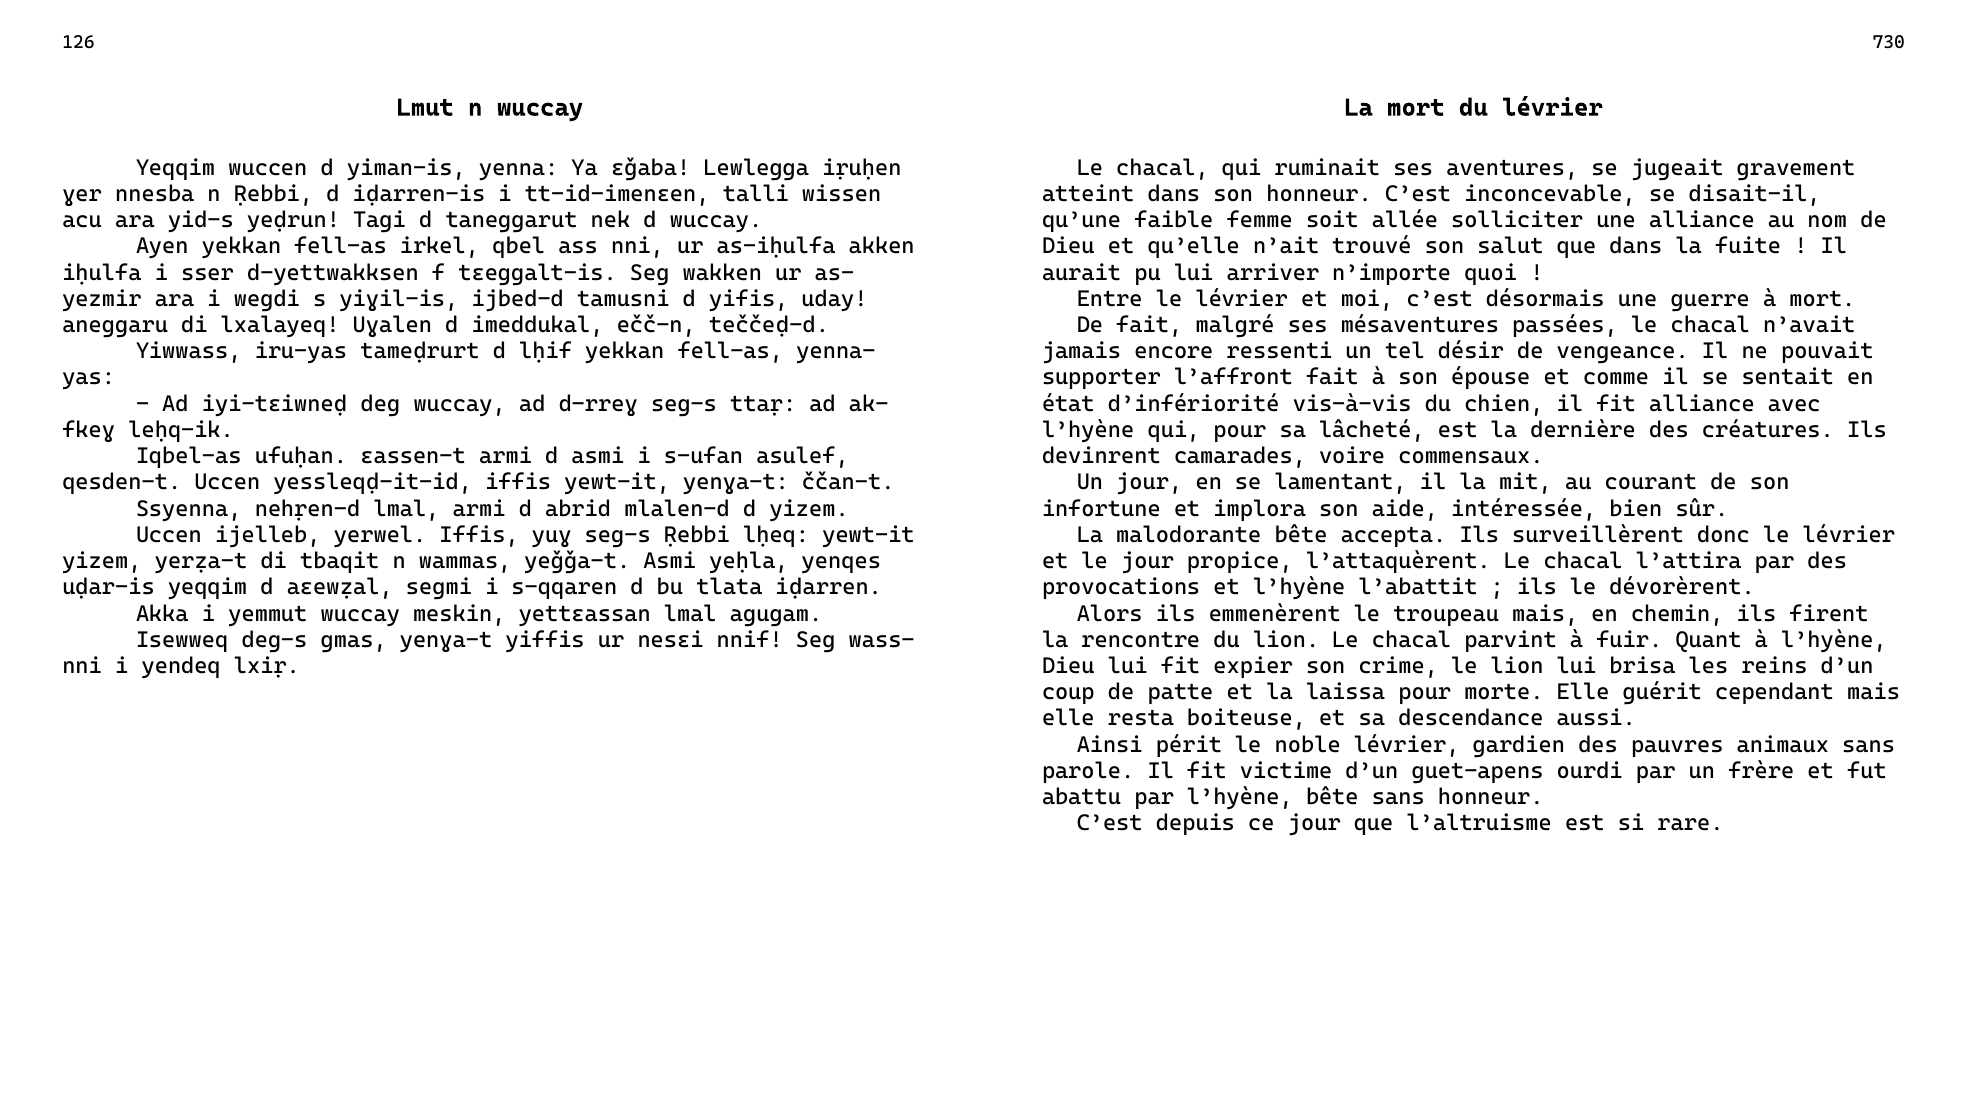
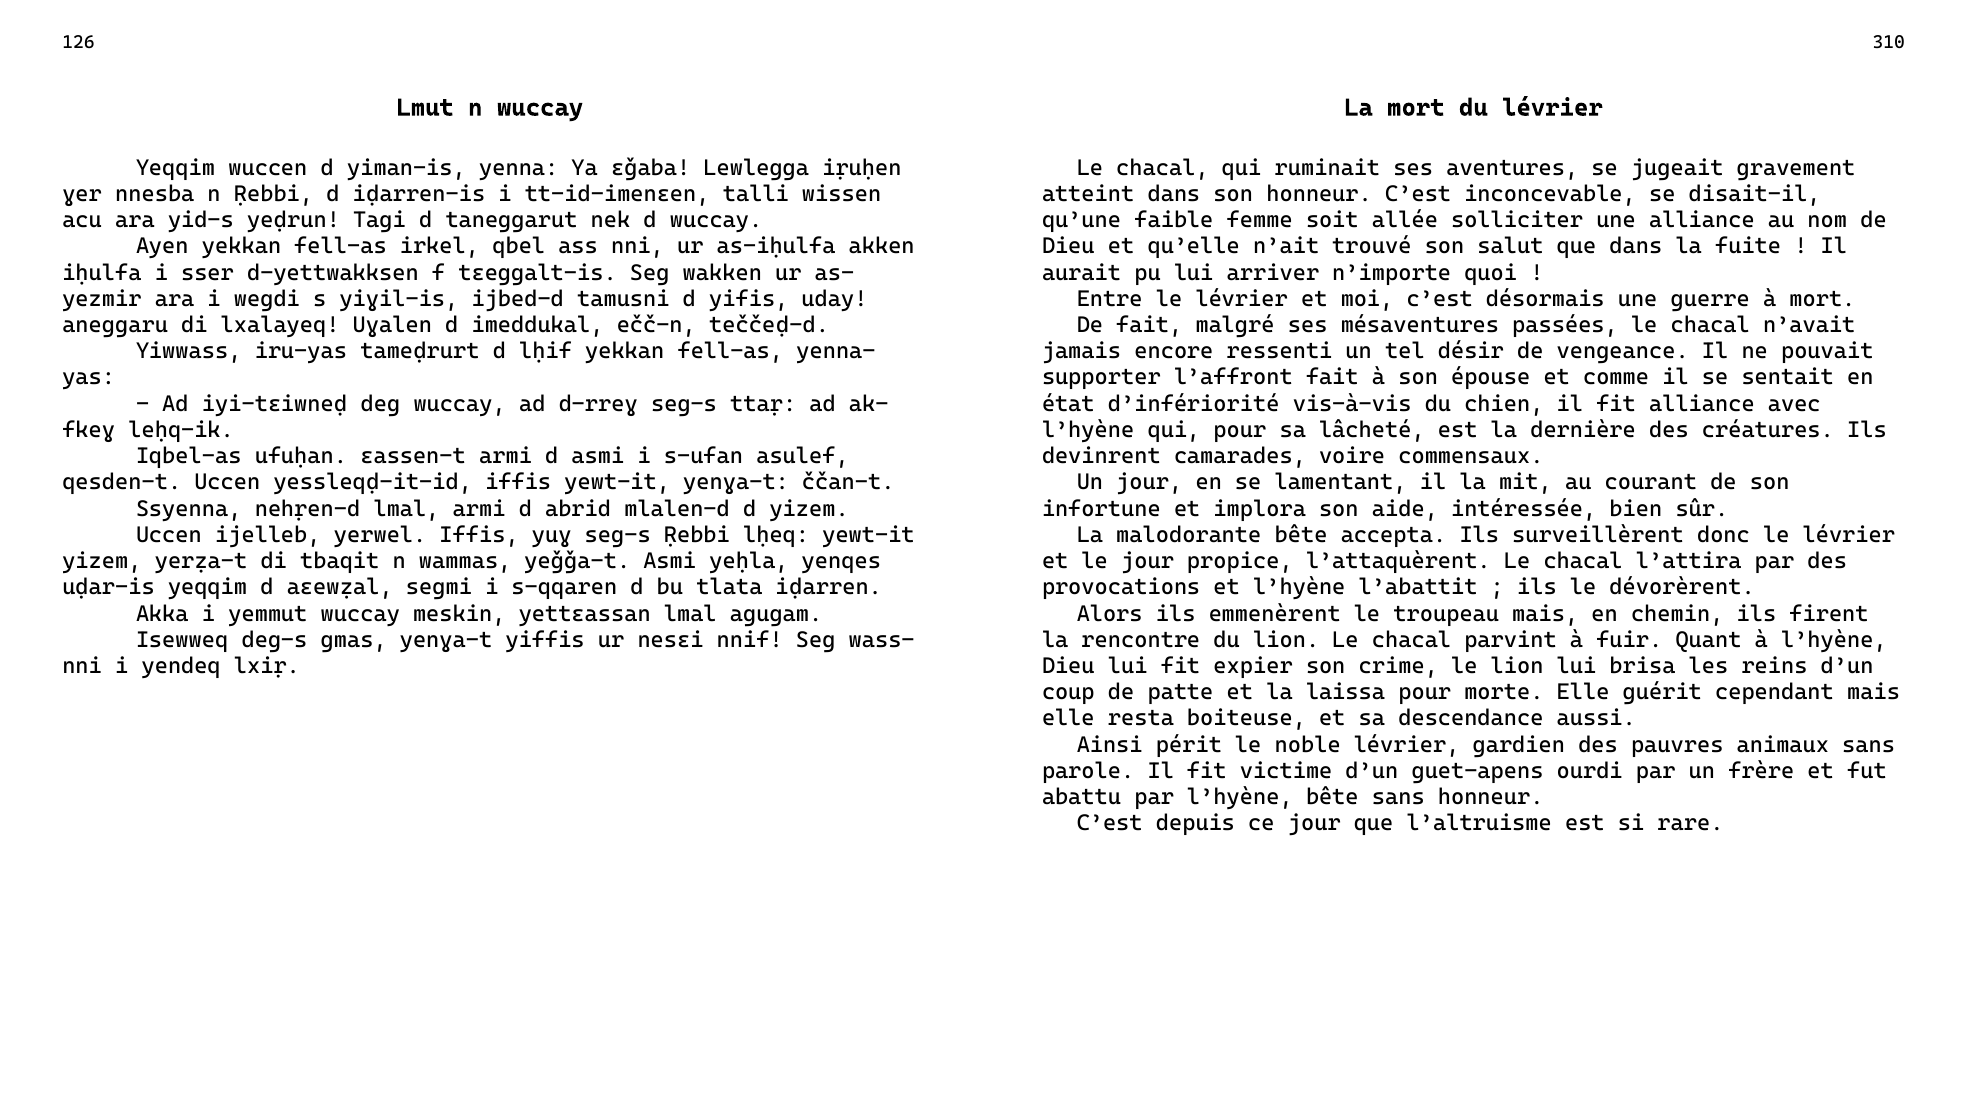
730: 730 -> 310
